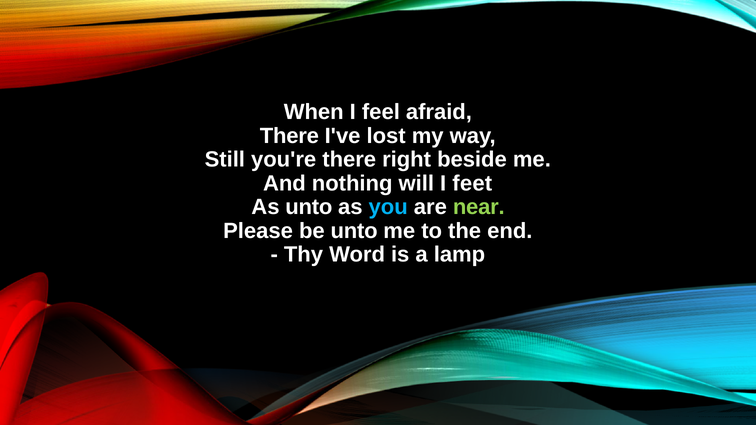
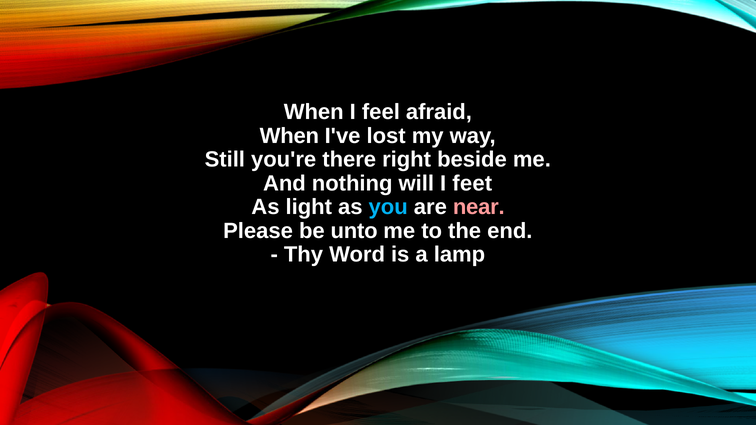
There at (289, 136): There -> When
As unto: unto -> light
near colour: light green -> pink
